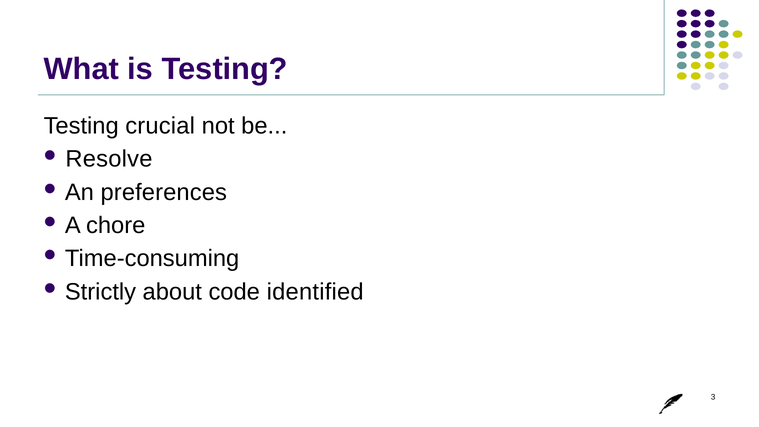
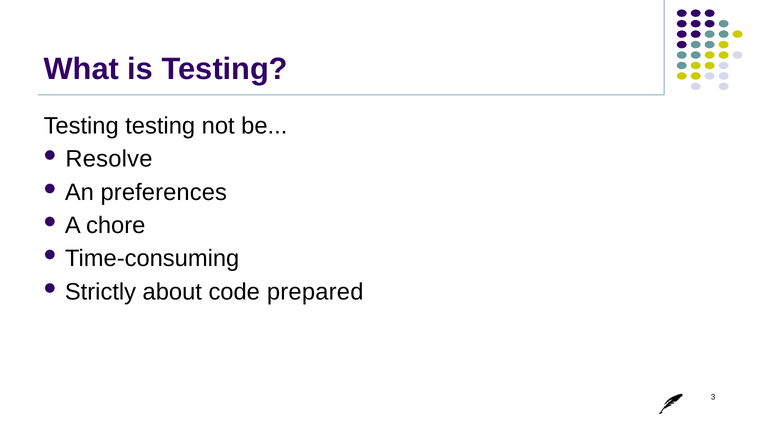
crucial at (160, 126): crucial -> testing
identified: identified -> prepared
